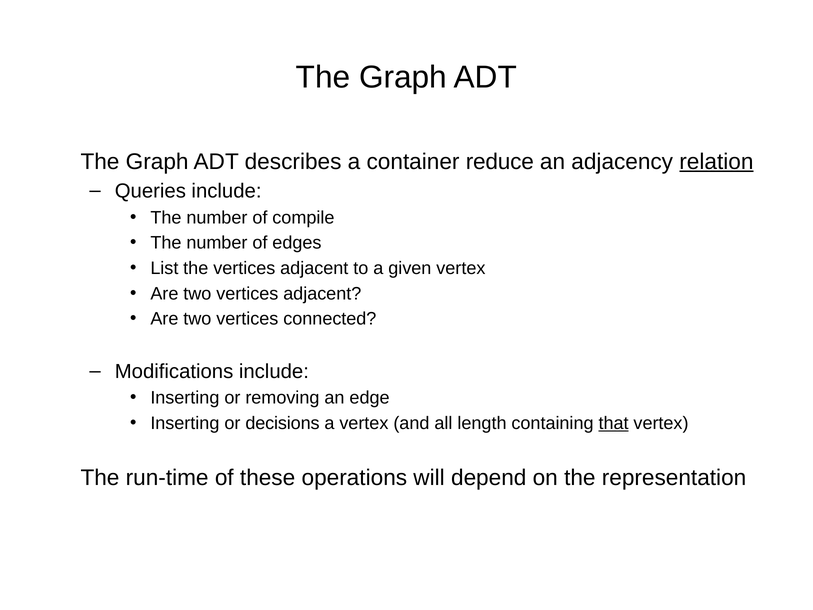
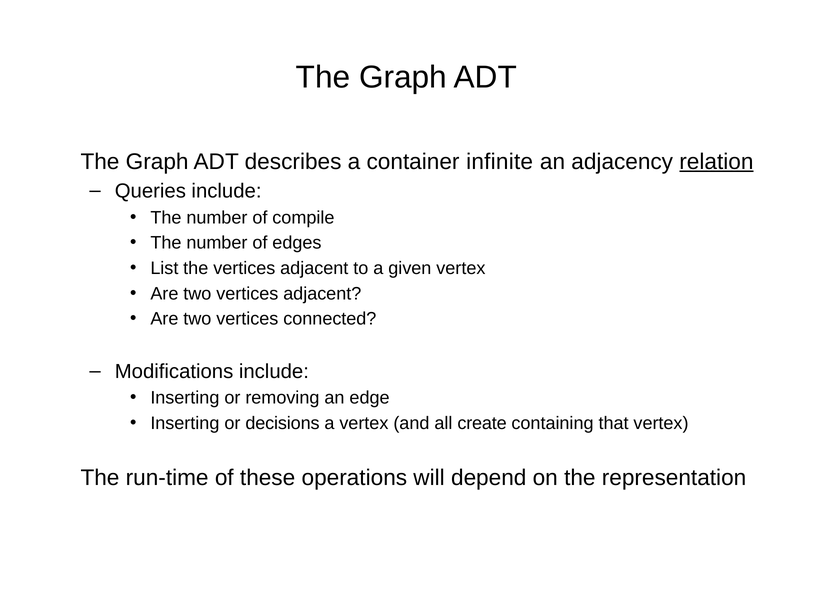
reduce: reduce -> infinite
length: length -> create
that underline: present -> none
